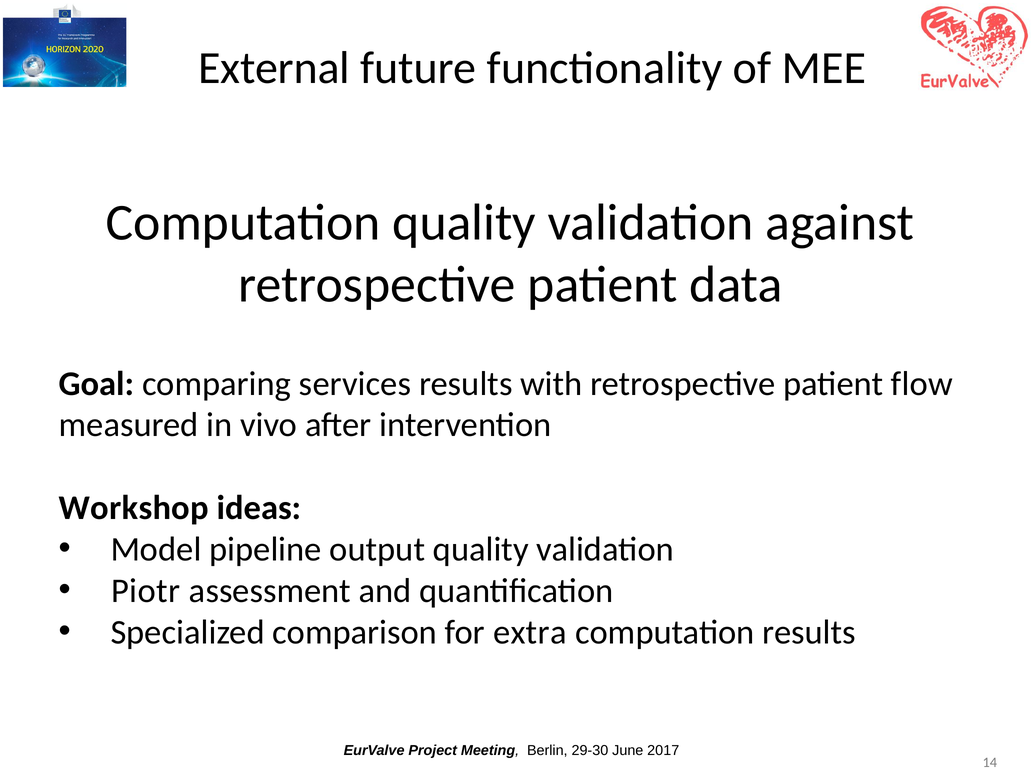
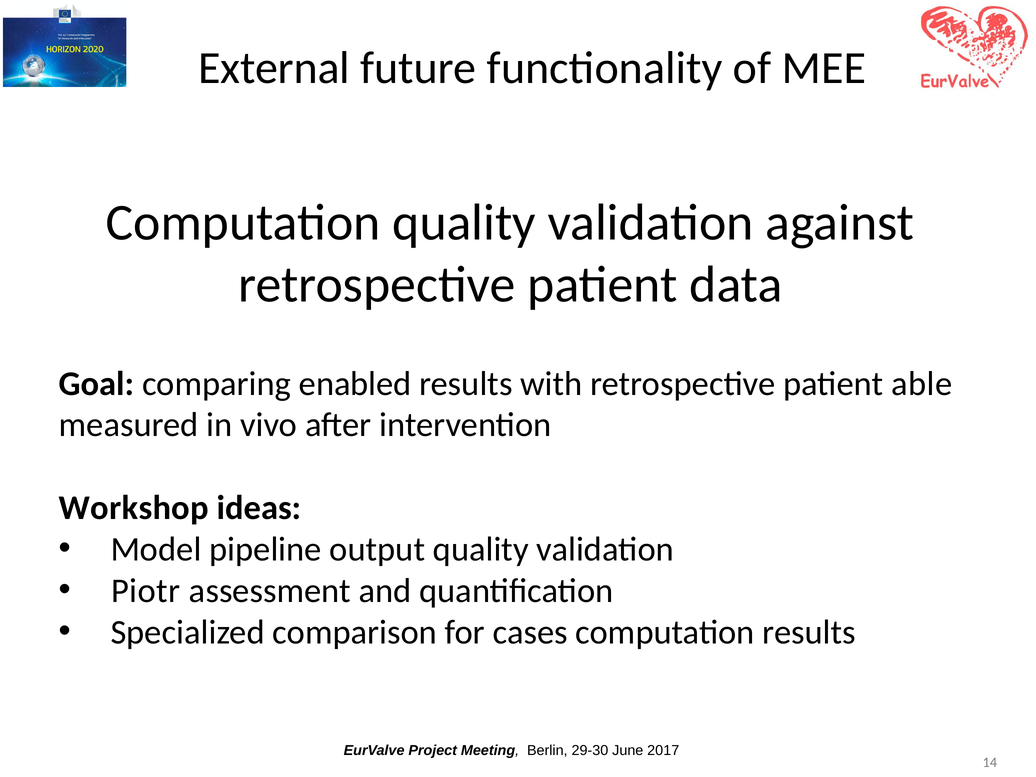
services: services -> enabled
flow: flow -> able
extra: extra -> cases
